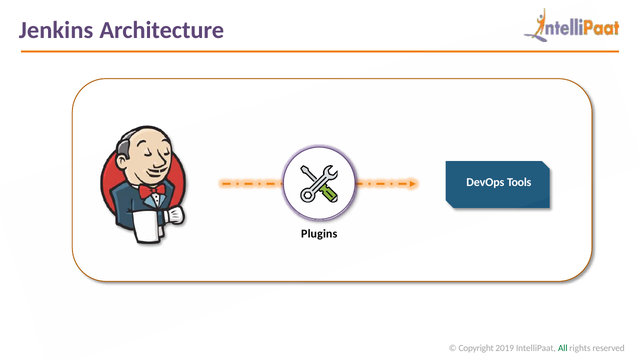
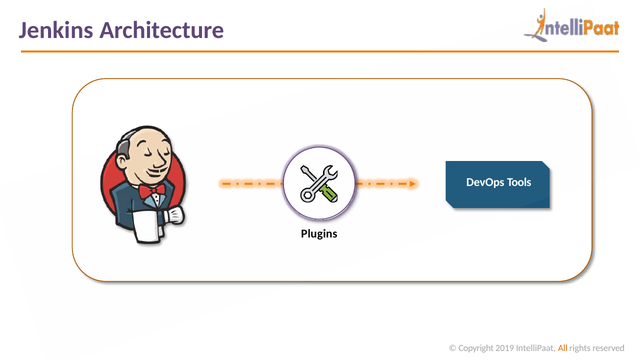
All colour: green -> orange
